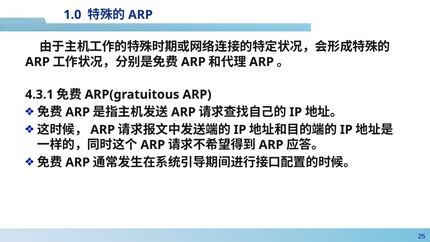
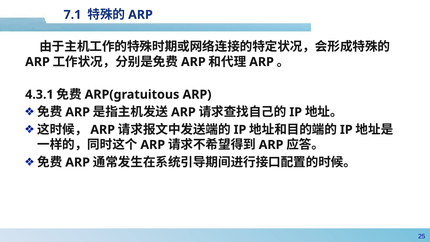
1.0: 1.0 -> 7.1
